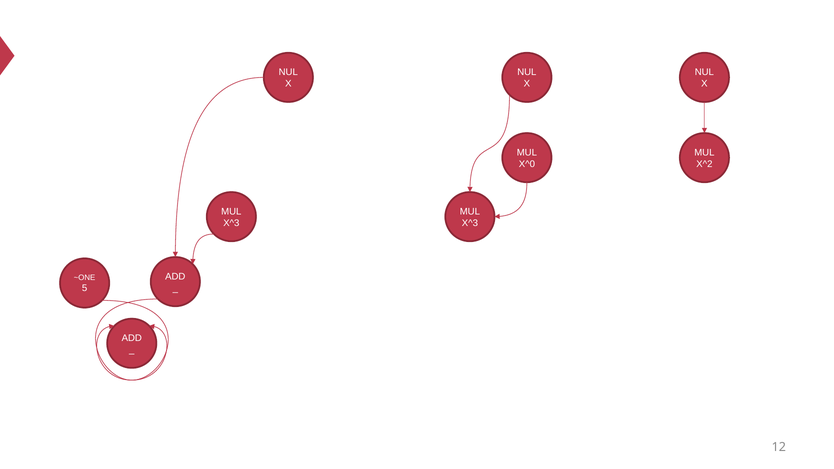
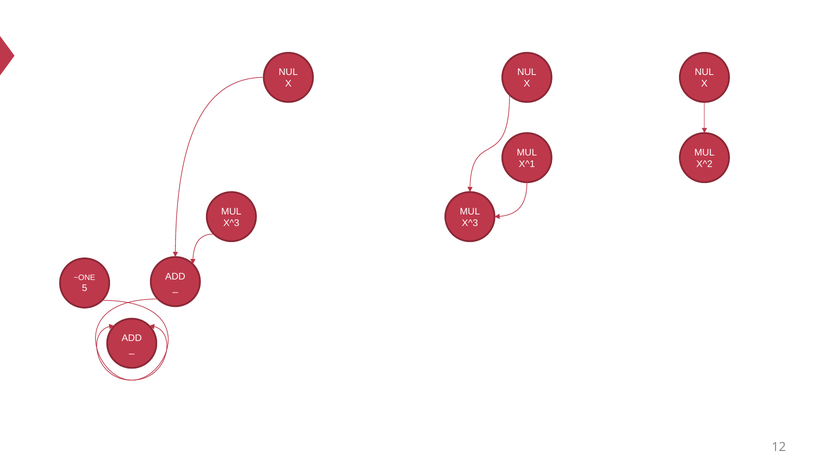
X^0: X^0 -> X^1
